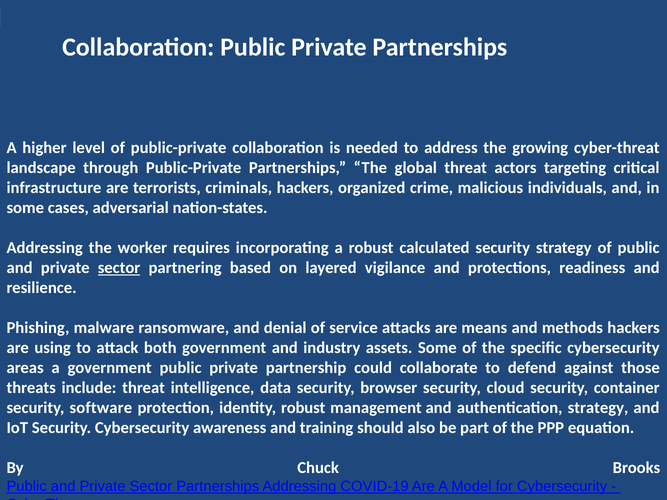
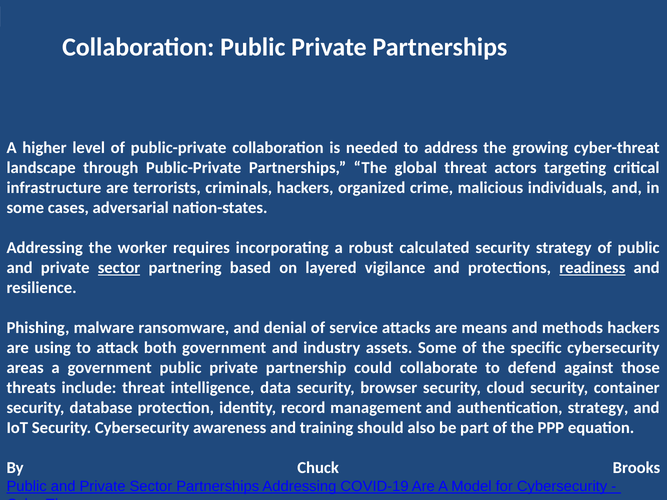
readiness underline: none -> present
software: software -> database
identity robust: robust -> record
